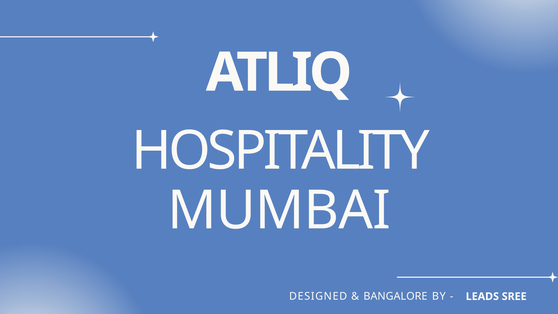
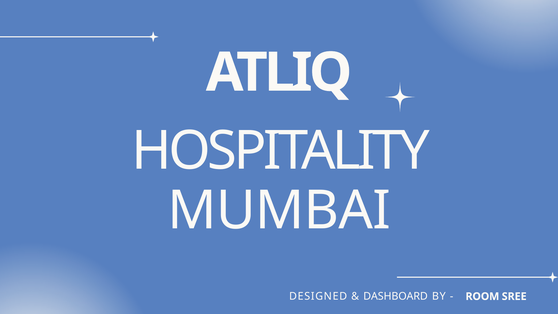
BANGALORE: BANGALORE -> DASHBOARD
LEADS: LEADS -> ROOM
